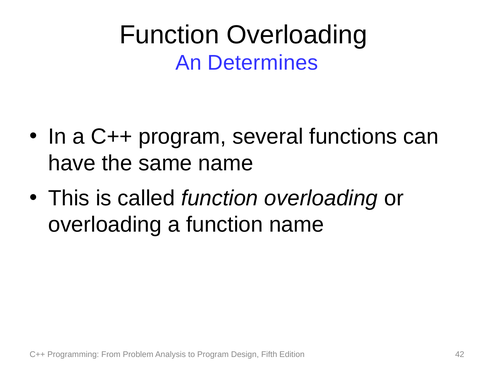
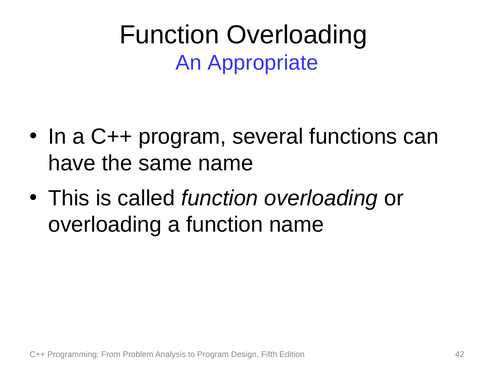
Determines: Determines -> Appropriate
